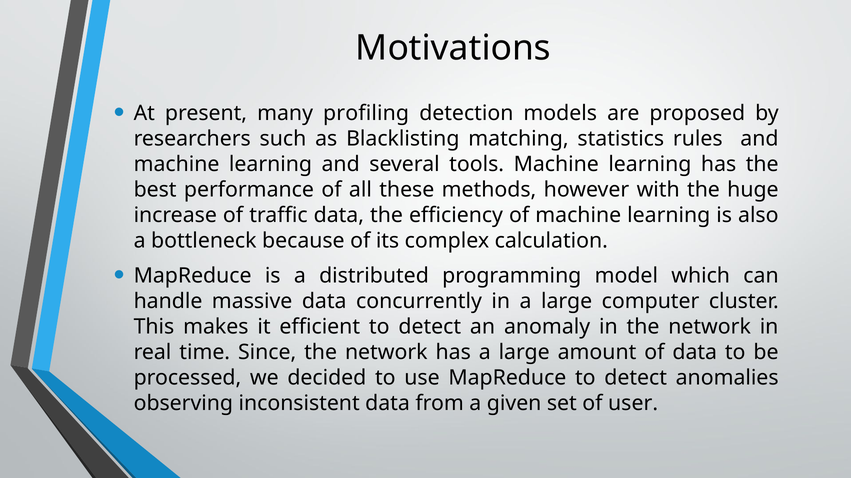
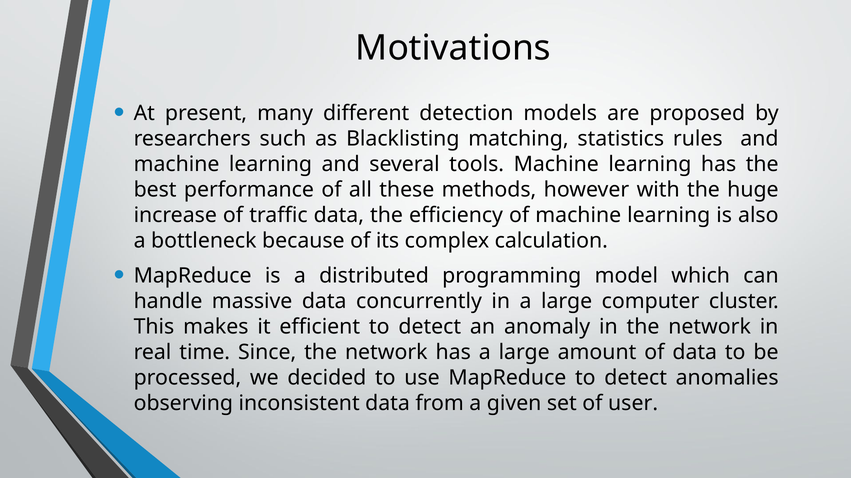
profiling: profiling -> different
